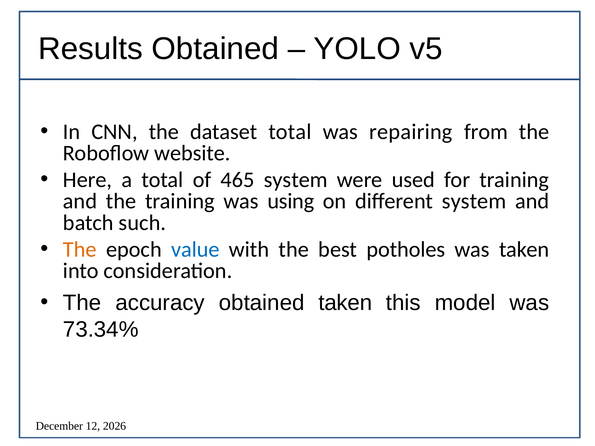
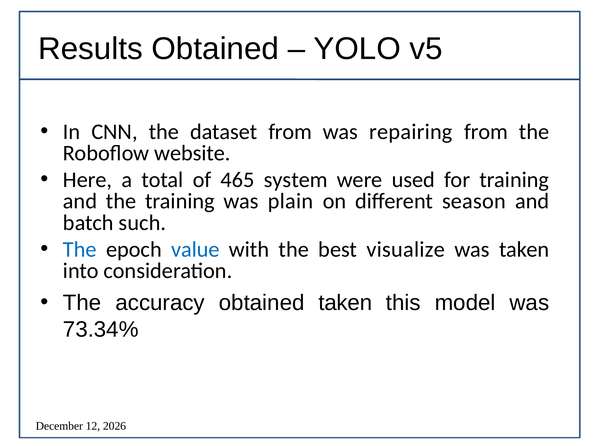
dataset total: total -> from
using: using -> plain
different system: system -> season
The at (80, 250) colour: orange -> blue
potholes: potholes -> visualize
